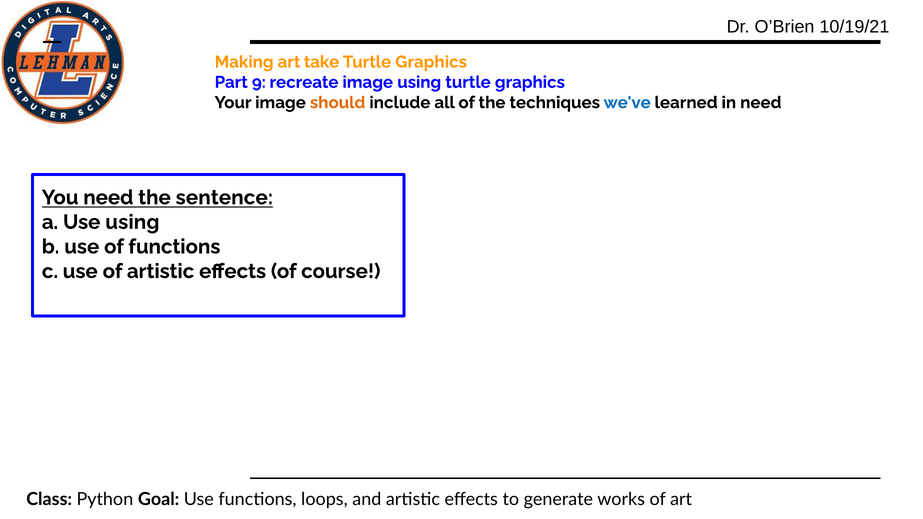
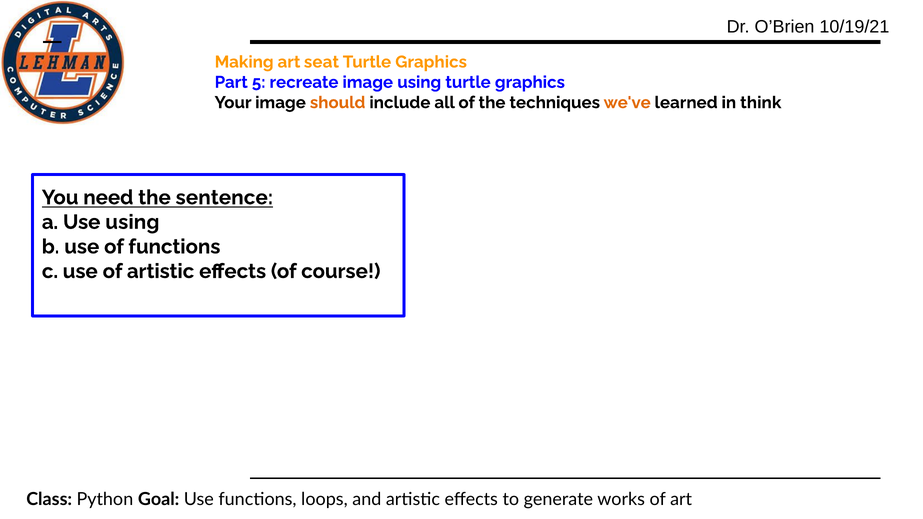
take: take -> seat
9: 9 -> 5
we've colour: blue -> orange
in need: need -> think
